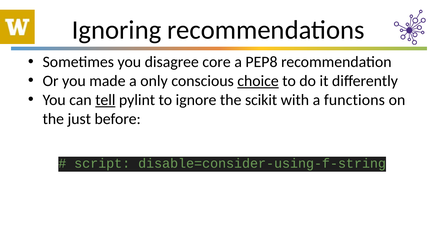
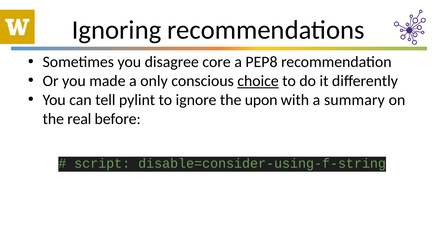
tell underline: present -> none
scikit: scikit -> upon
functions: functions -> summary
just: just -> real
